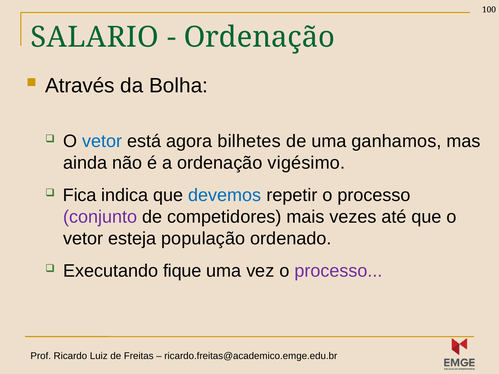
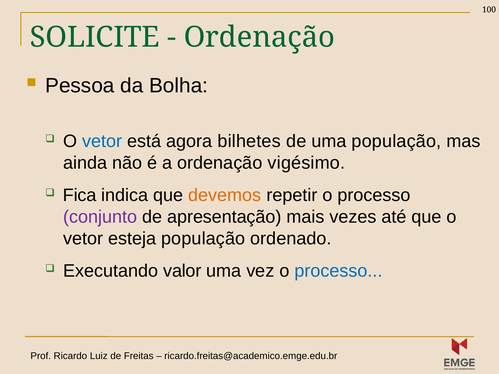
SALARIO: SALARIO -> SOLICITE
Através: Através -> Pessoa
uma ganhamos: ganhamos -> população
devemos colour: blue -> orange
competidores: competidores -> apresentação
fique: fique -> valor
processo at (338, 271) colour: purple -> blue
